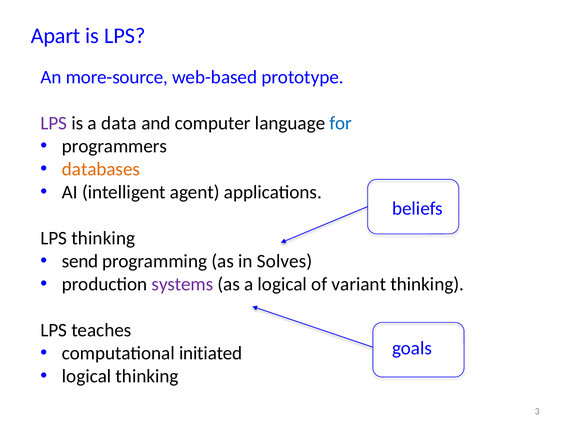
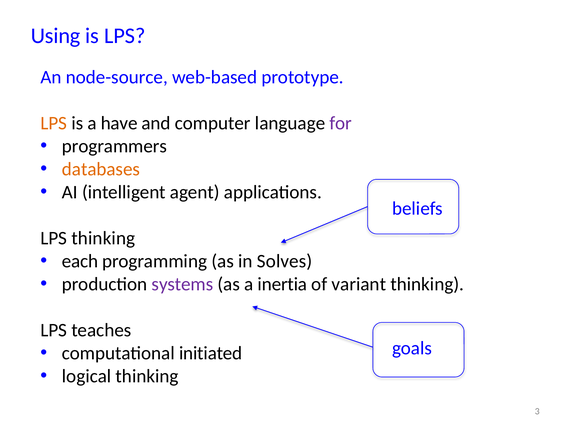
Apart: Apart -> Using
more-source: more-source -> node-source
LPS at (54, 123) colour: purple -> orange
data: data -> have
for colour: blue -> purple
send: send -> each
a logical: logical -> inertia
